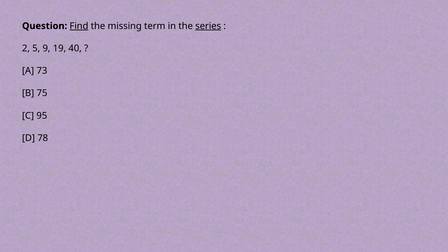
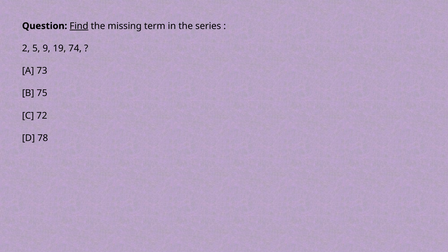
series underline: present -> none
40: 40 -> 74
95: 95 -> 72
